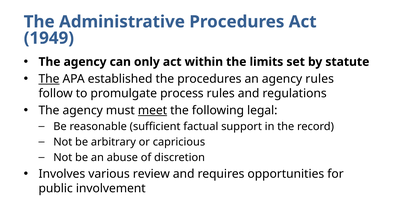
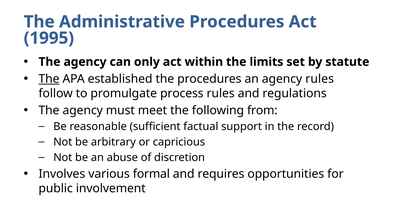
1949: 1949 -> 1995
meet underline: present -> none
legal: legal -> from
review: review -> formal
